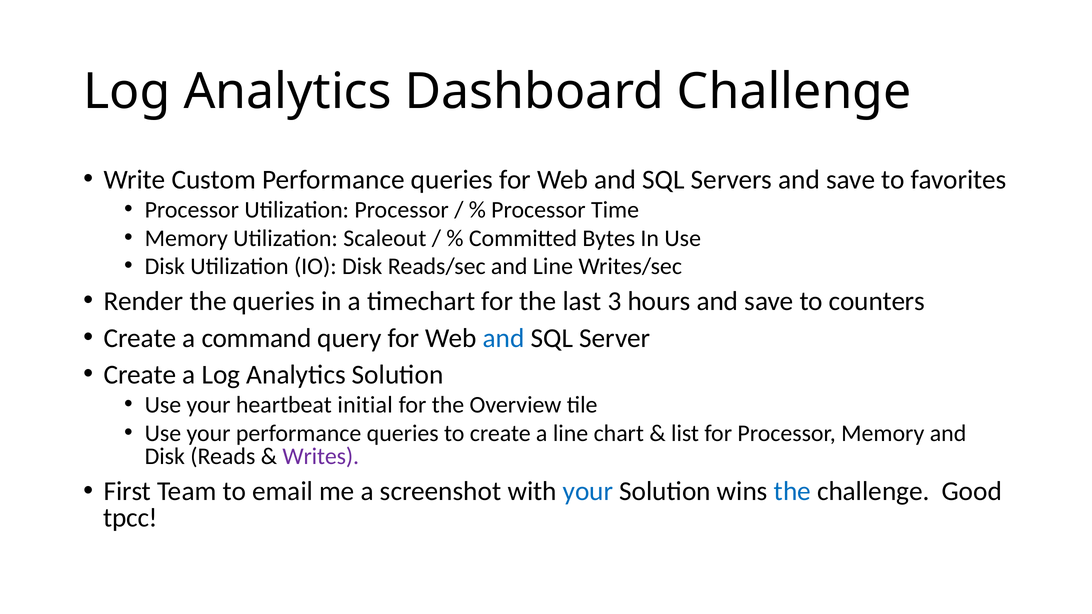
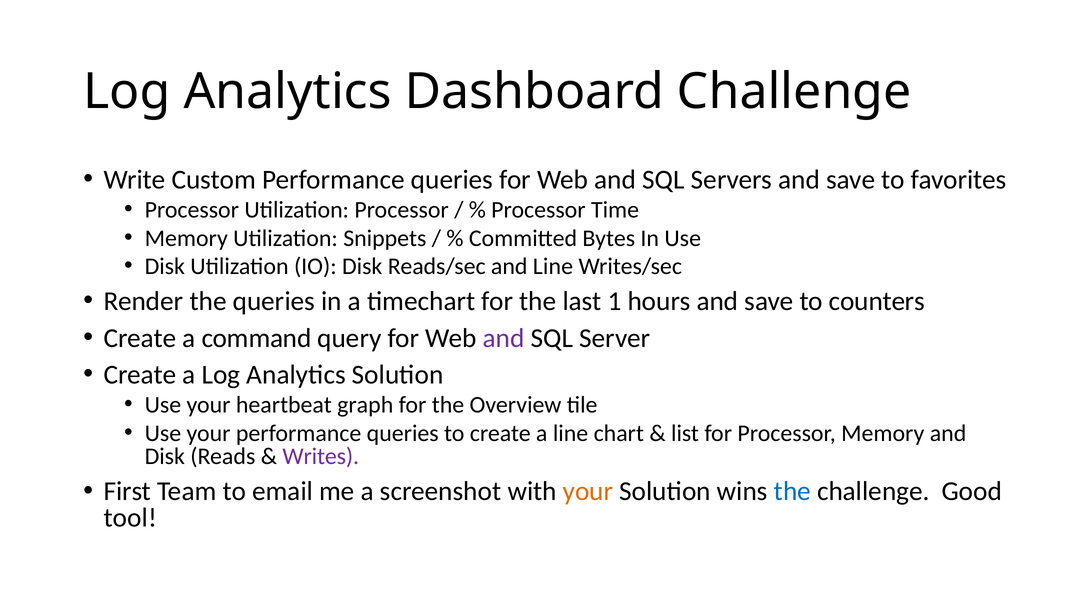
Scaleout: Scaleout -> Snippets
3: 3 -> 1
and at (504, 338) colour: blue -> purple
initial: initial -> graph
your at (588, 492) colour: blue -> orange
tpcc: tpcc -> tool
